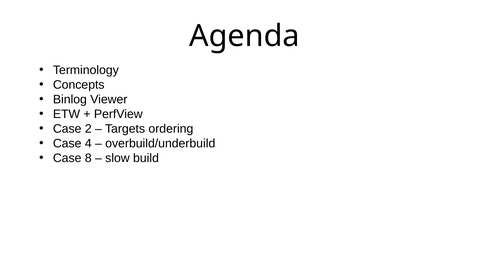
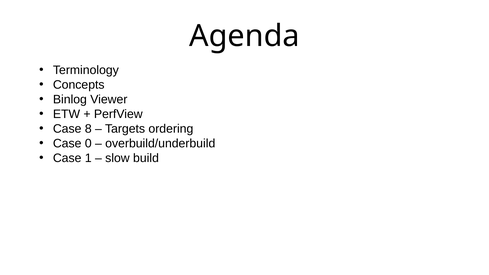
2: 2 -> 8
4: 4 -> 0
8: 8 -> 1
